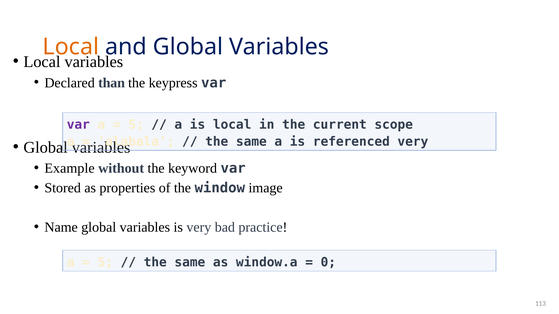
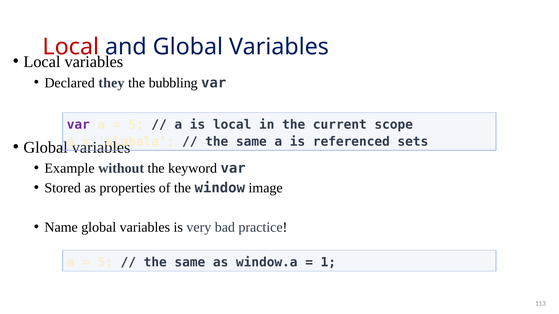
Local at (71, 47) colour: orange -> red
than: than -> they
keypress: keypress -> bubbling
referenced very: very -> sets
0: 0 -> 1
